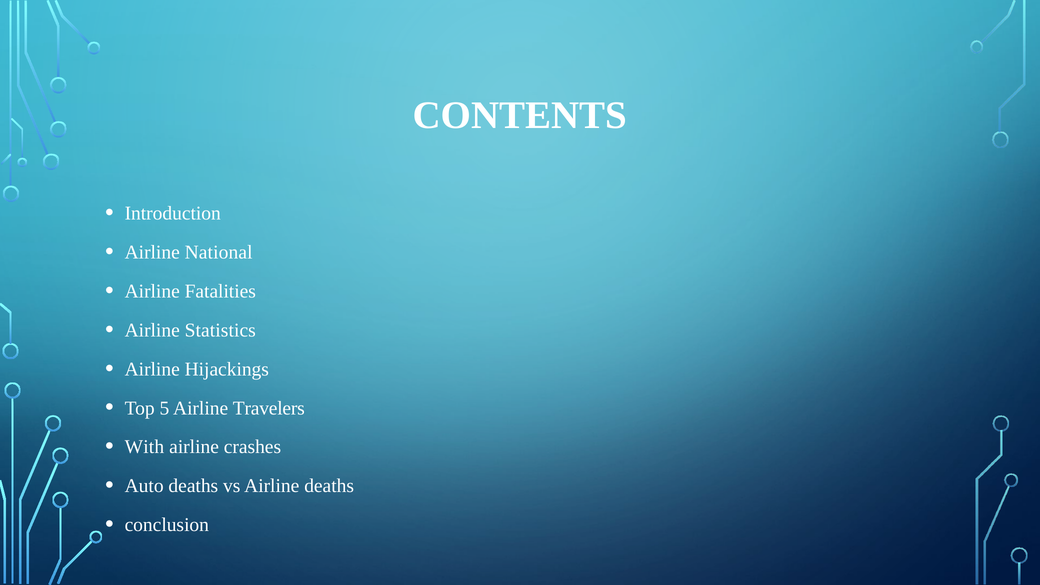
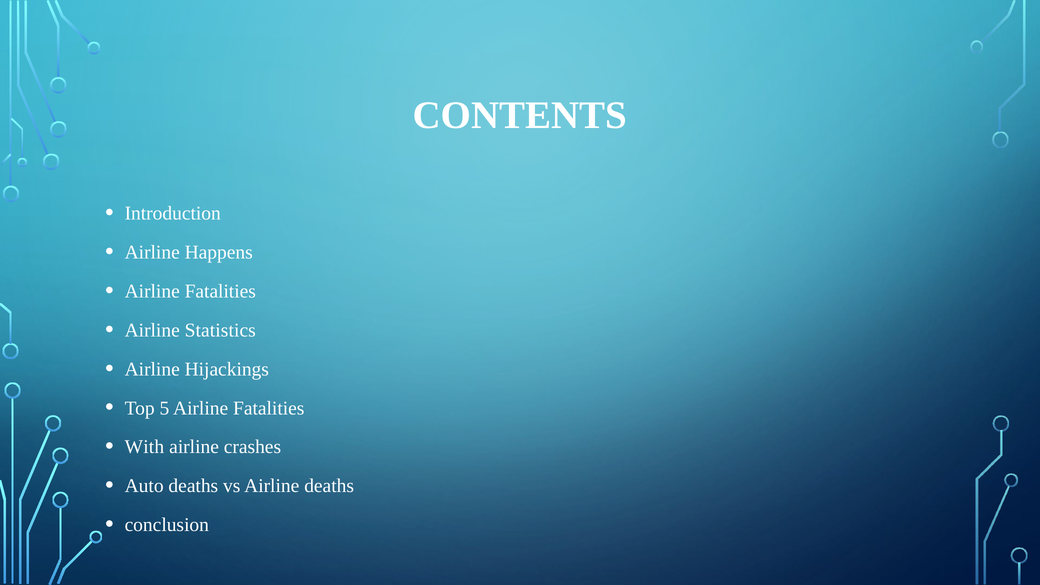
National: National -> Happens
5 Airline Travelers: Travelers -> Fatalities
